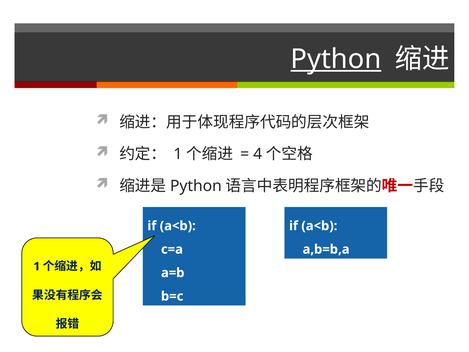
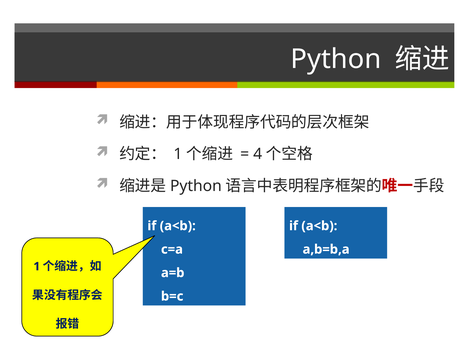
Python at (336, 59) underline: present -> none
